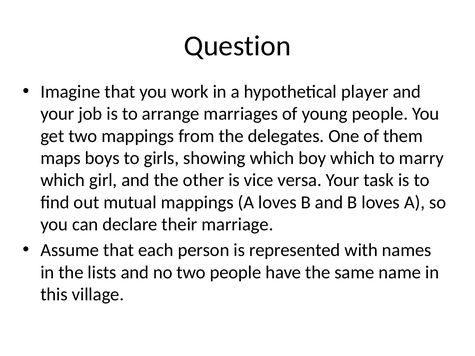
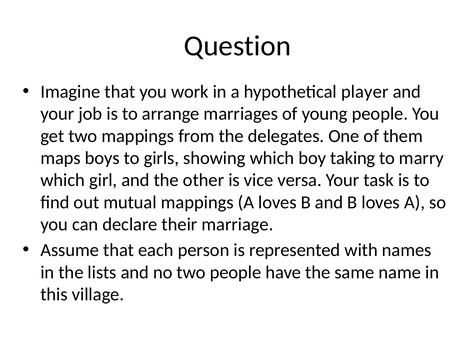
boy which: which -> taking
